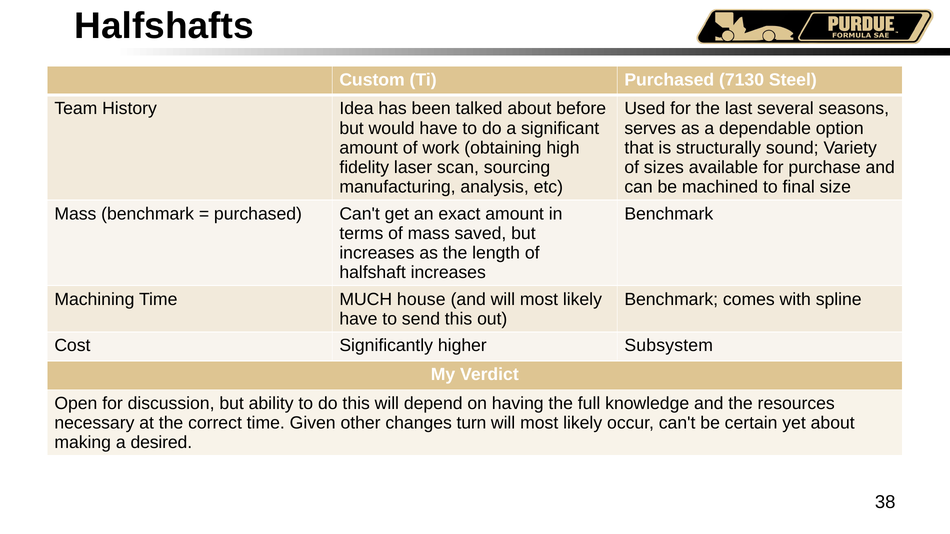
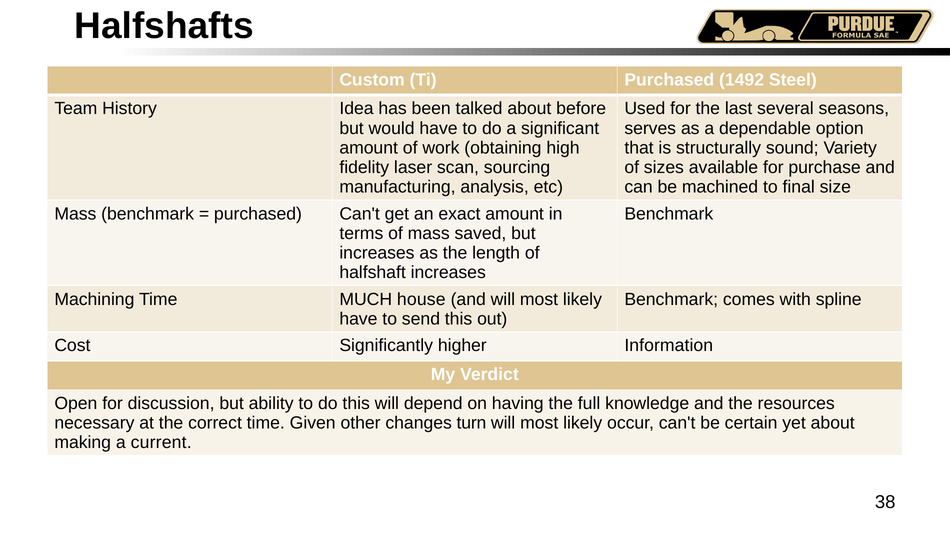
7130: 7130 -> 1492
Subsystem: Subsystem -> Information
desired: desired -> current
